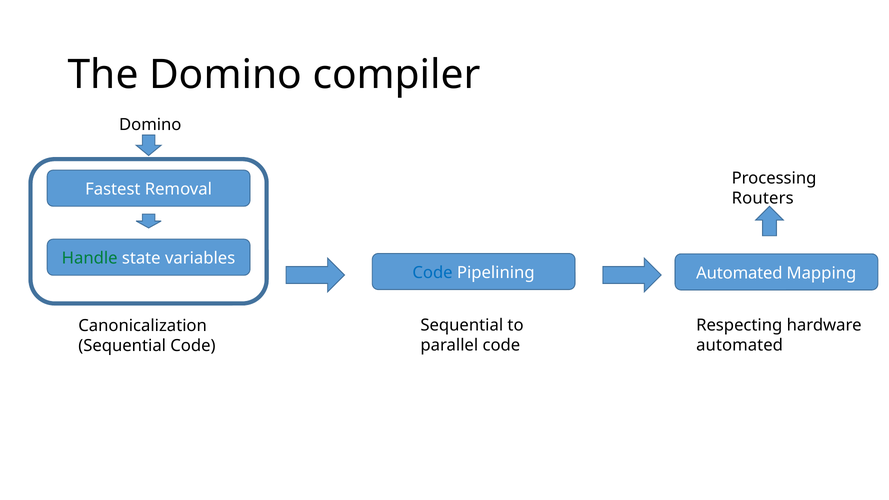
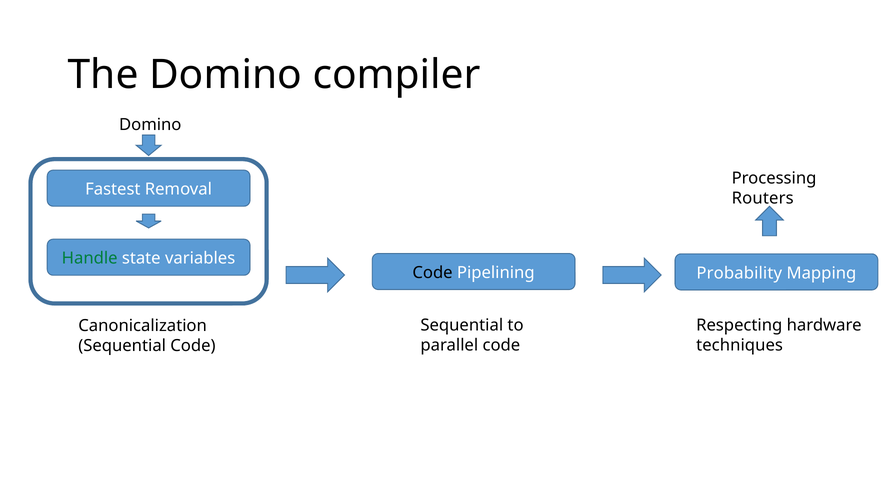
Code at (433, 273) colour: blue -> black
Pipelining Automated: Automated -> Probability
automated at (740, 345): automated -> techniques
